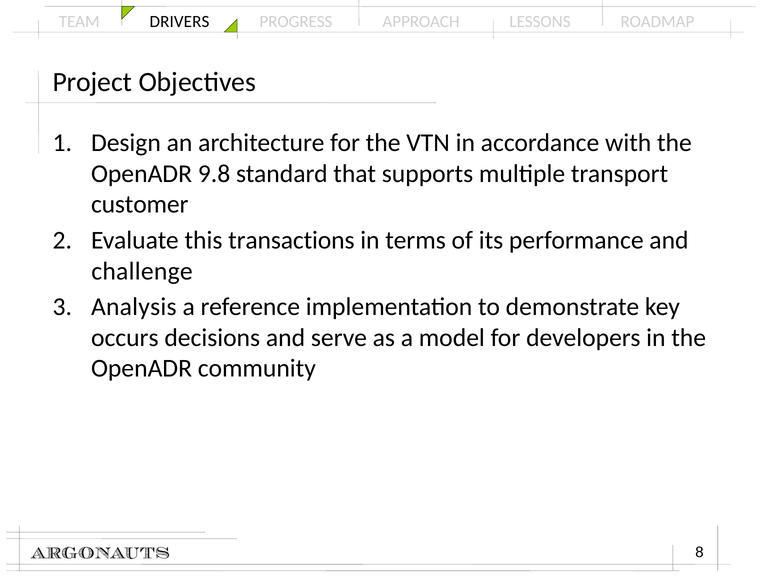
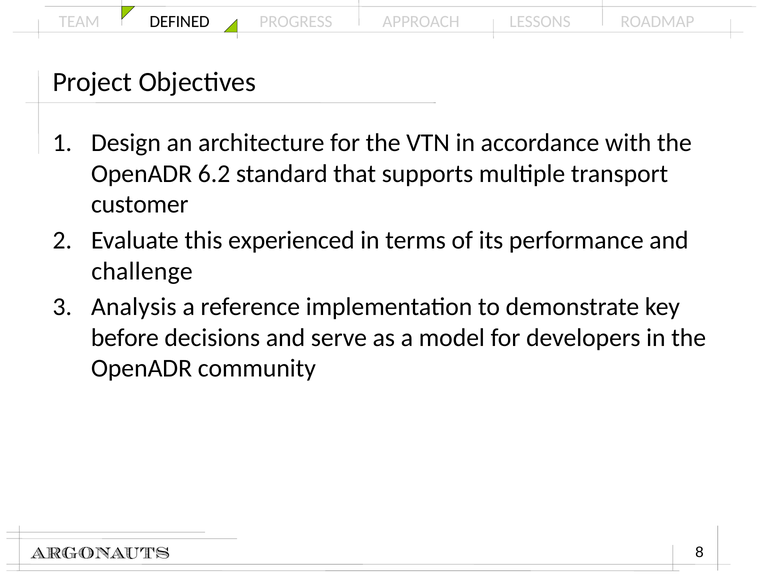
DRIVERS: DRIVERS -> DEFINED
9.8: 9.8 -> 6.2
transactions: transactions -> experienced
occurs: occurs -> before
